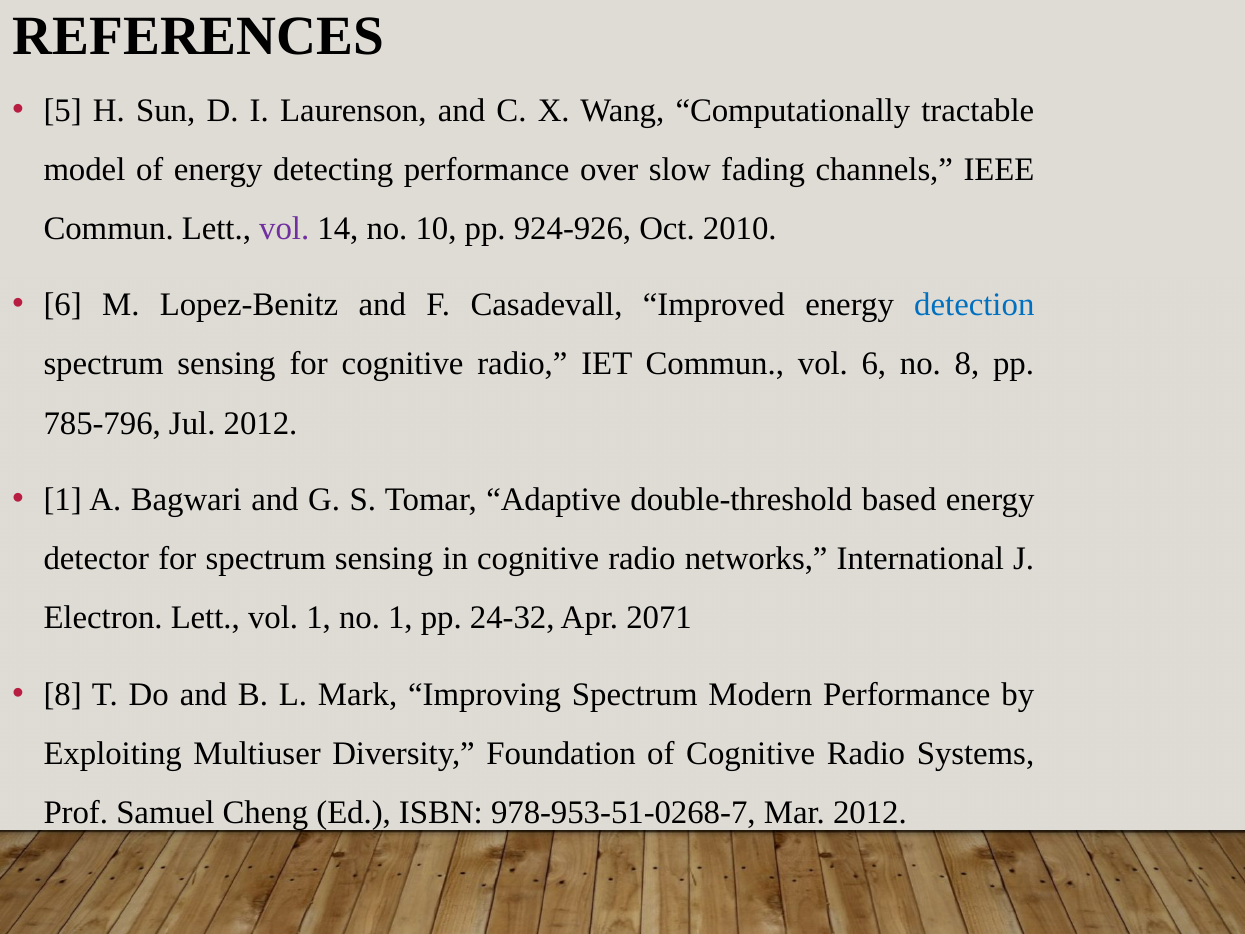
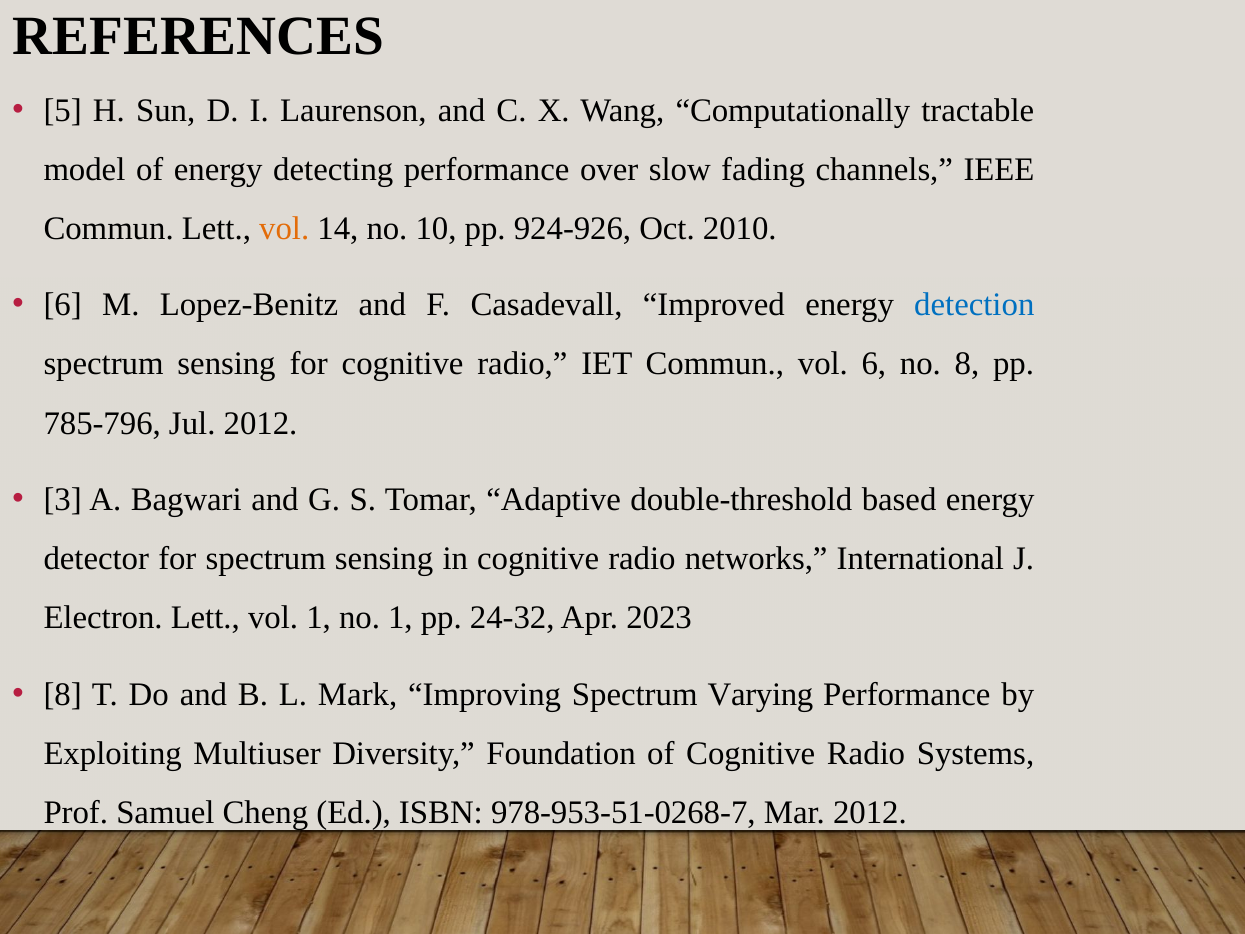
vol at (284, 228) colour: purple -> orange
1 at (63, 499): 1 -> 3
2071: 2071 -> 2023
Modern: Modern -> Varying
